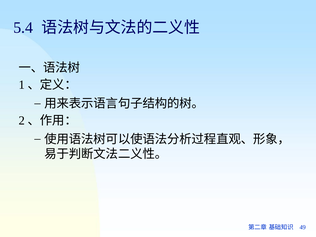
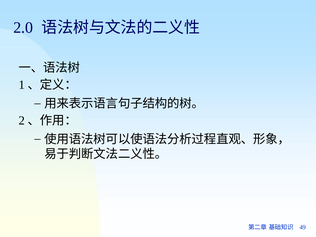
5.4: 5.4 -> 2.0
